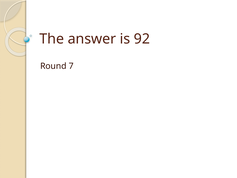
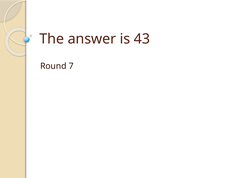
92: 92 -> 43
